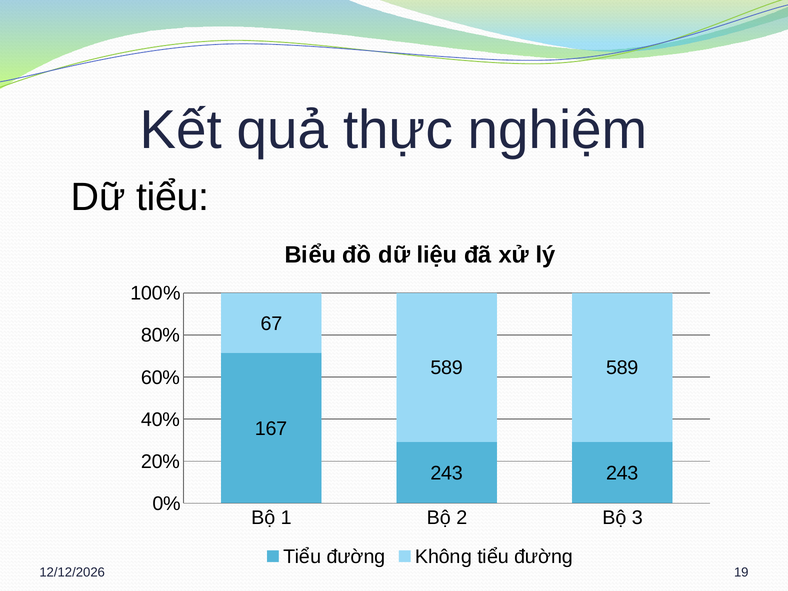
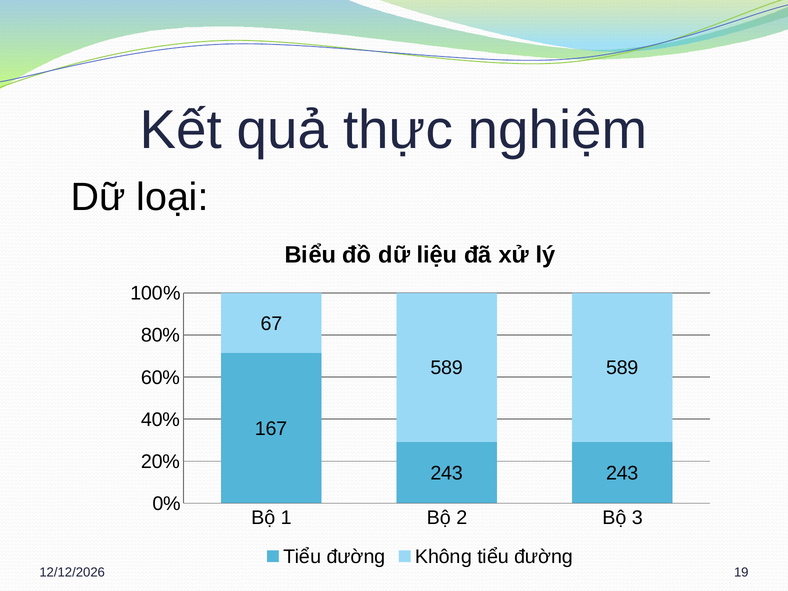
Dữ tiểu: tiểu -> loại
